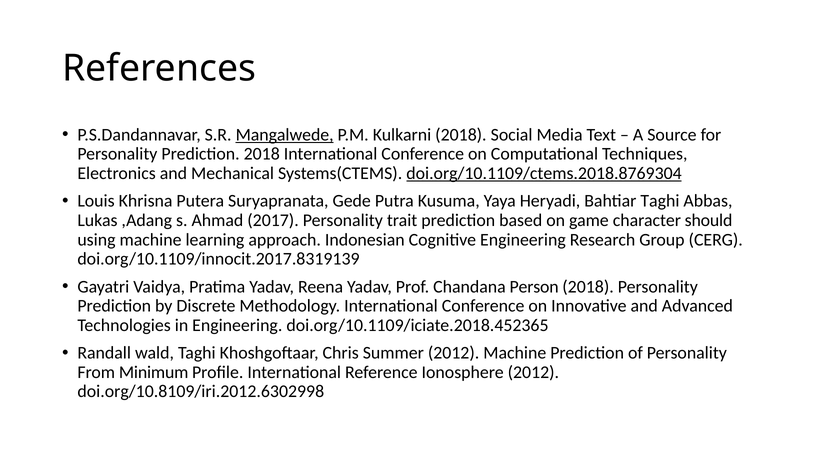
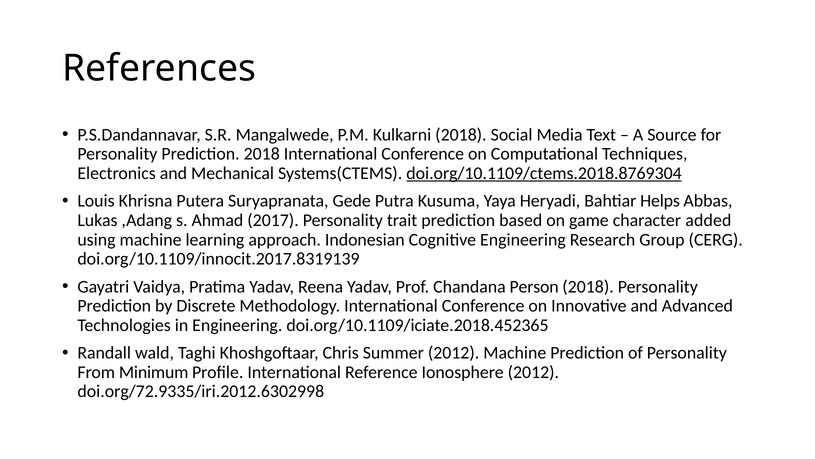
Mangalwede underline: present -> none
Bahtiar Taghi: Taghi -> Helps
should: should -> added
doi.org/10.8109/iri.2012.6302998: doi.org/10.8109/iri.2012.6302998 -> doi.org/72.9335/iri.2012.6302998
